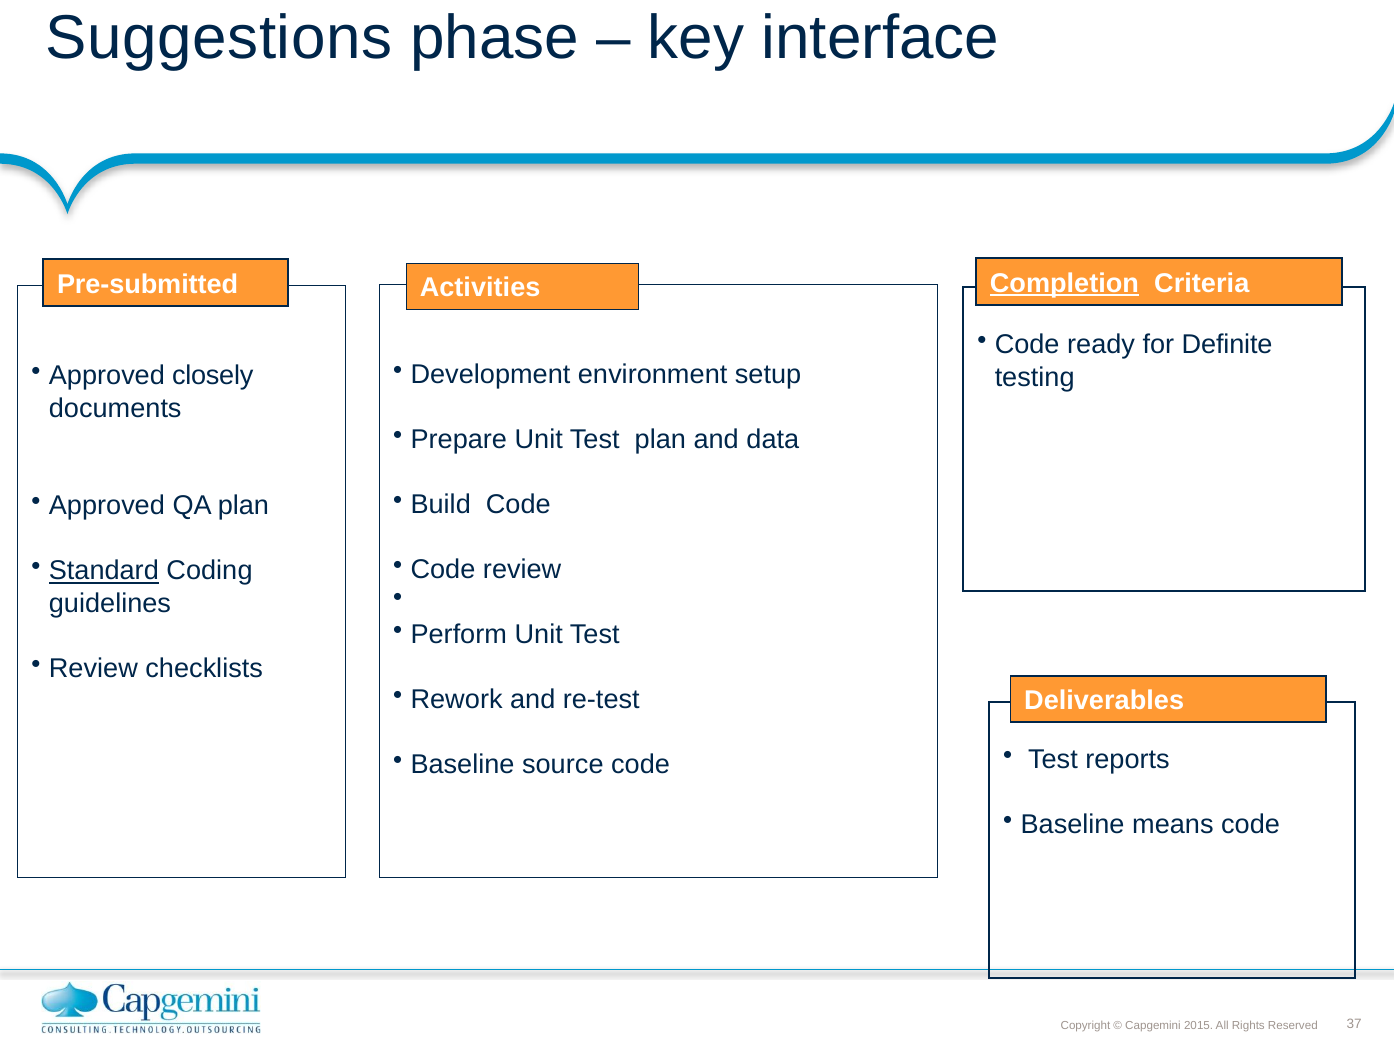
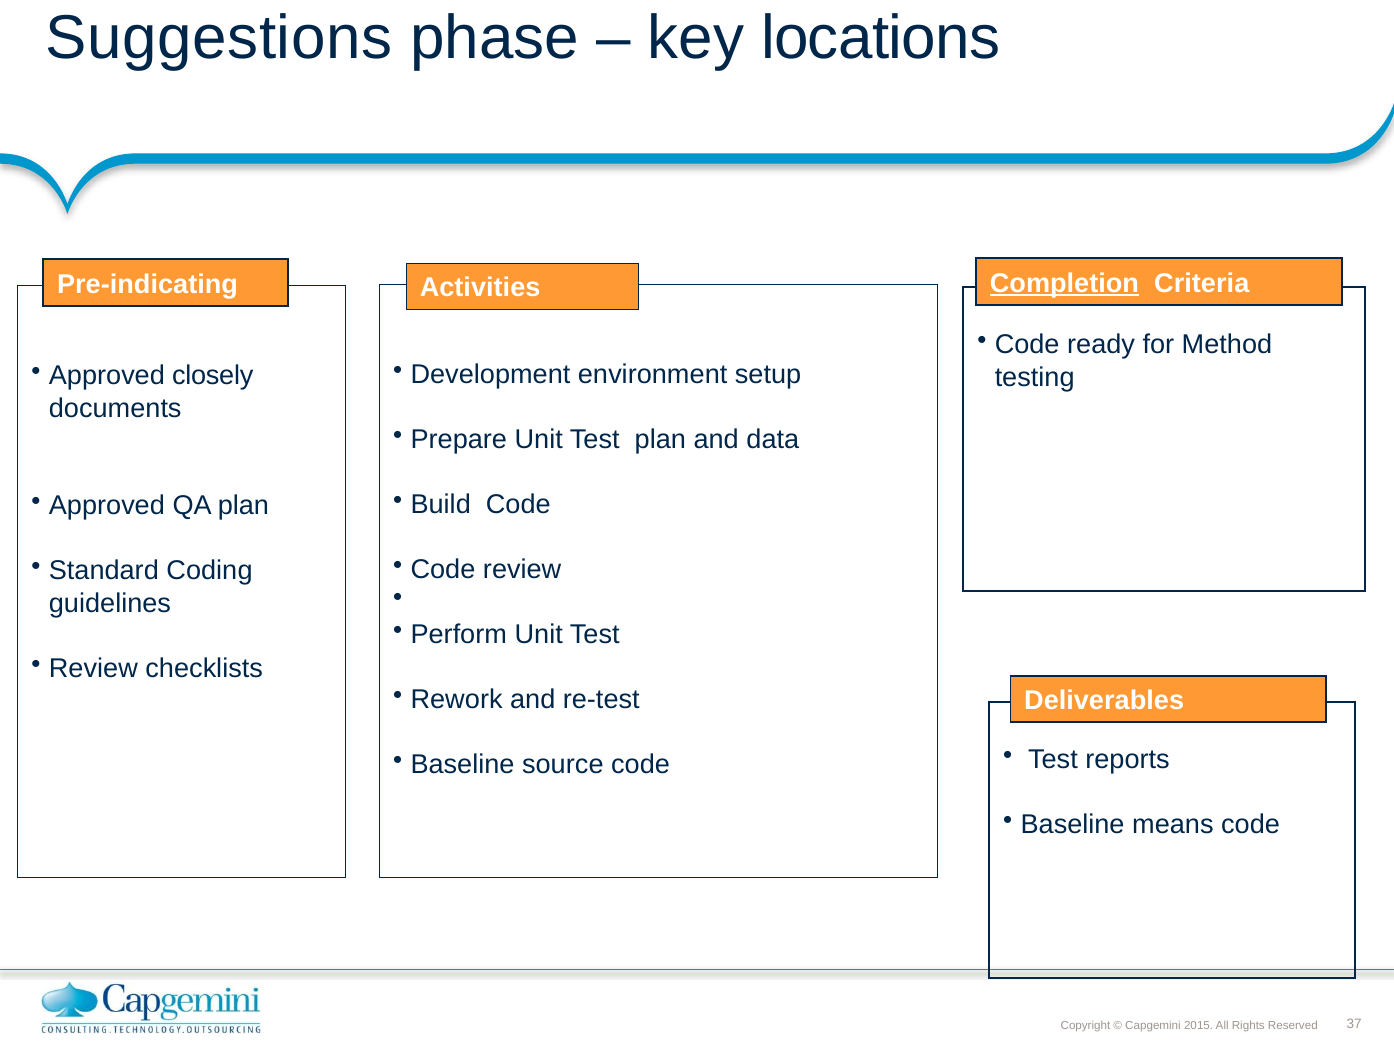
interface: interface -> locations
Pre-submitted: Pre-submitted -> Pre-indicating
Definite: Definite -> Method
Standard underline: present -> none
